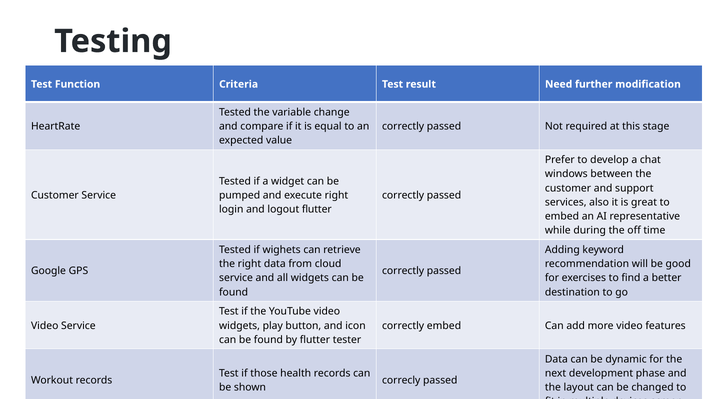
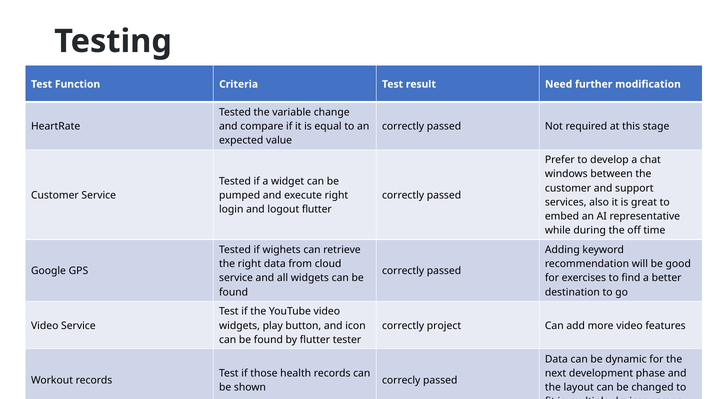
correctly embed: embed -> project
